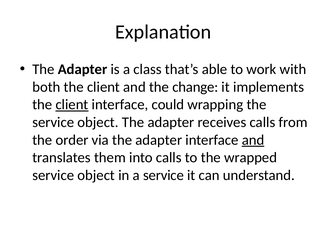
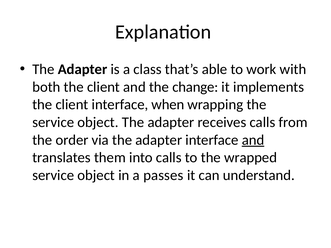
client at (72, 105) underline: present -> none
could: could -> when
a service: service -> passes
